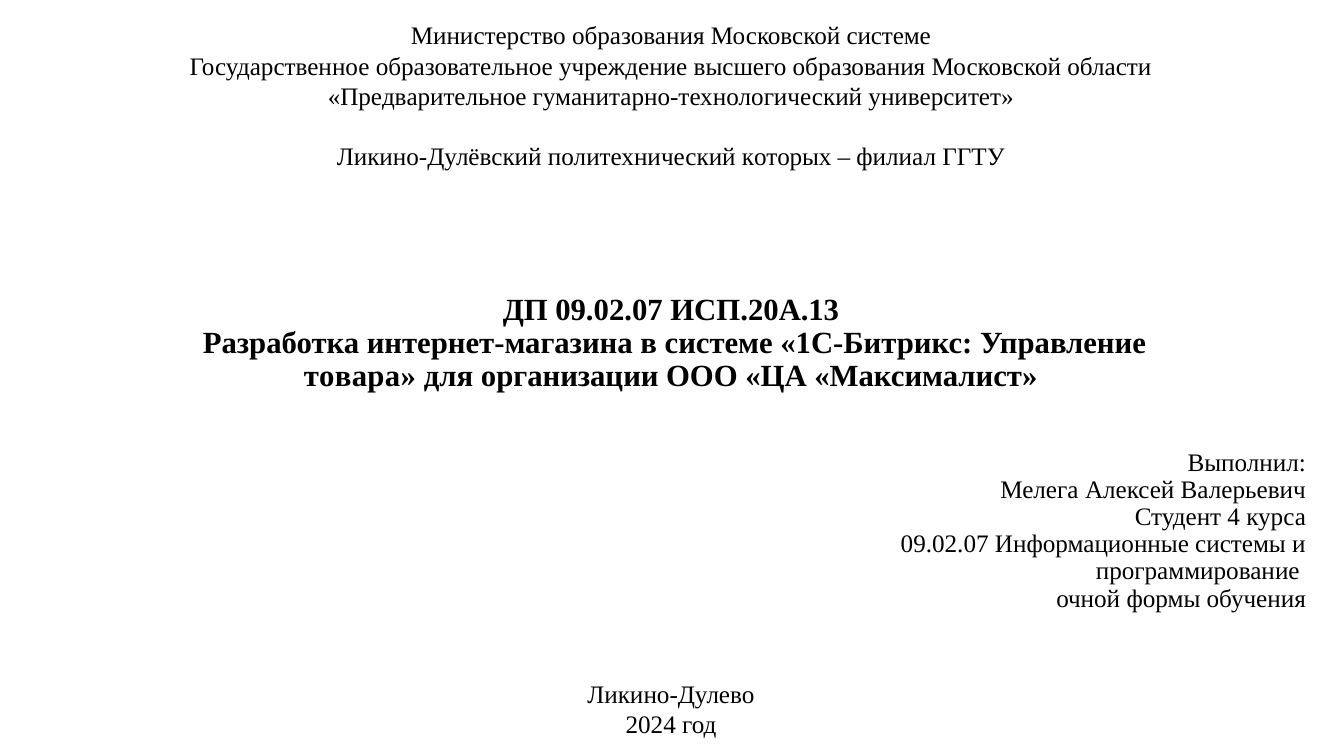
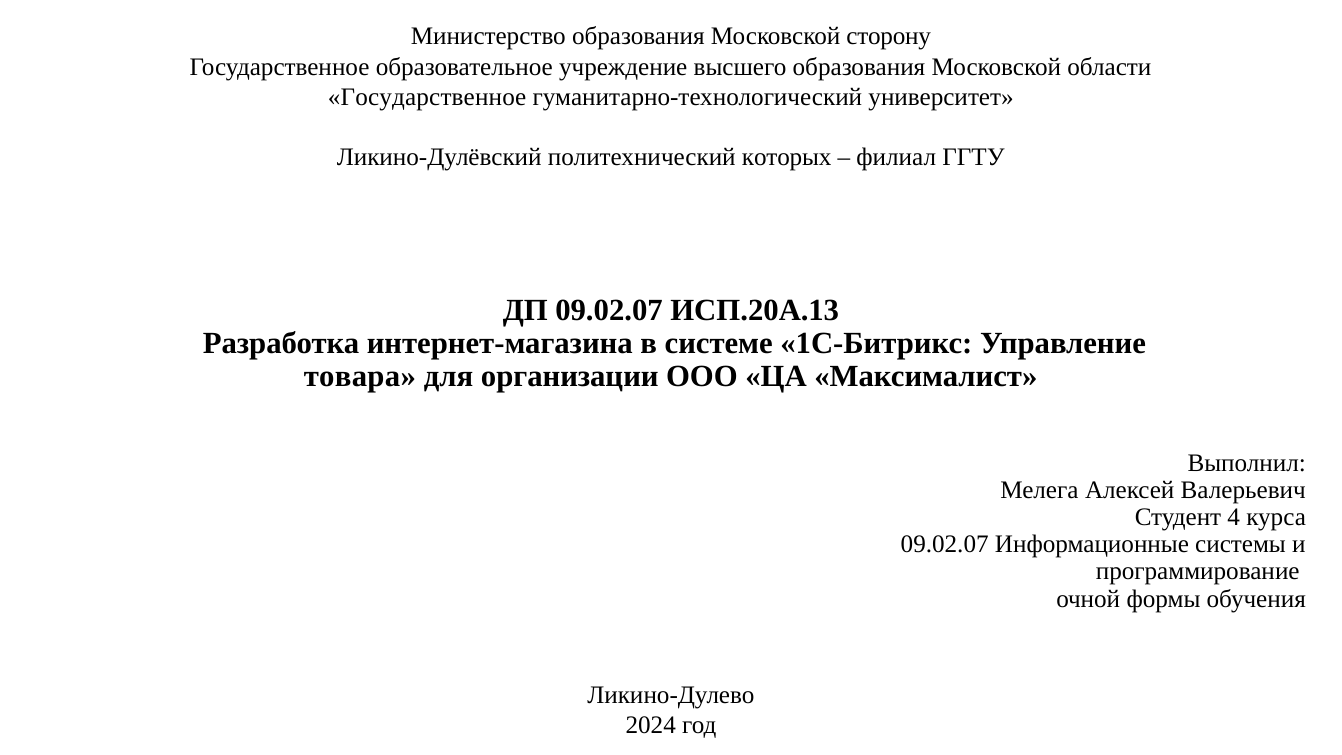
Московской системе: системе -> сторону
Предварительное at (427, 97): Предварительное -> Государственное
